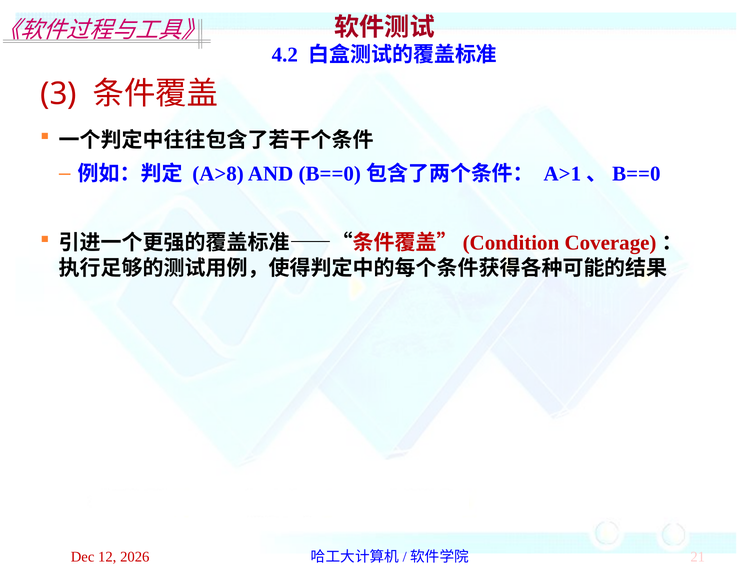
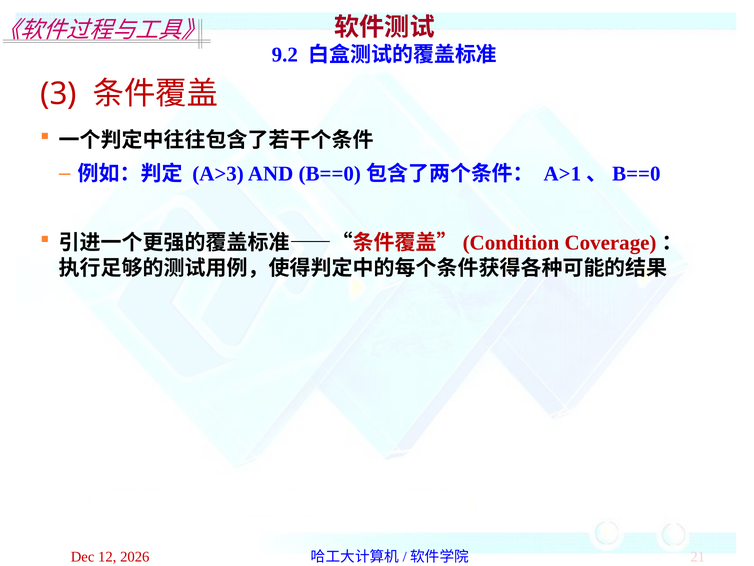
4.2: 4.2 -> 9.2
A>8: A>8 -> A>3
